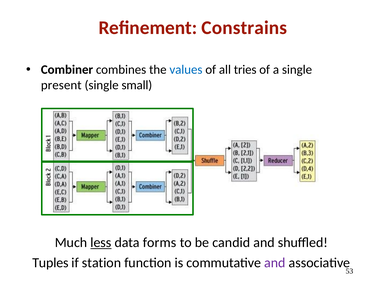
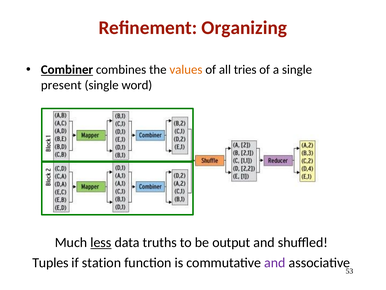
Constrains: Constrains -> Organizing
Combiner underline: none -> present
values colour: blue -> orange
small: small -> word
forms: forms -> truths
candid: candid -> output
